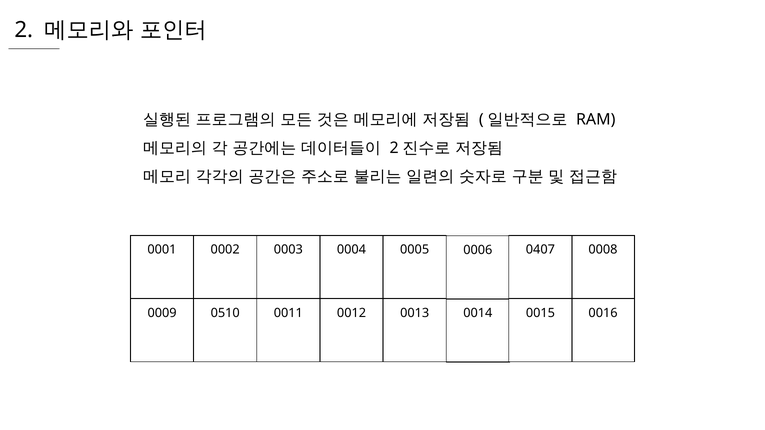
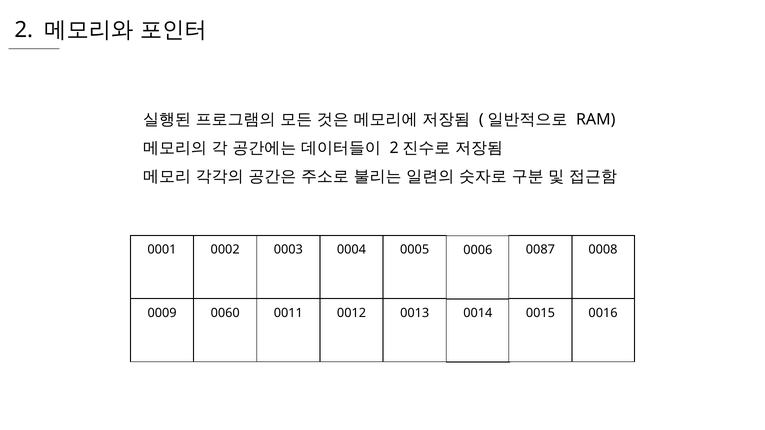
0407: 0407 -> 0087
0510: 0510 -> 0060
